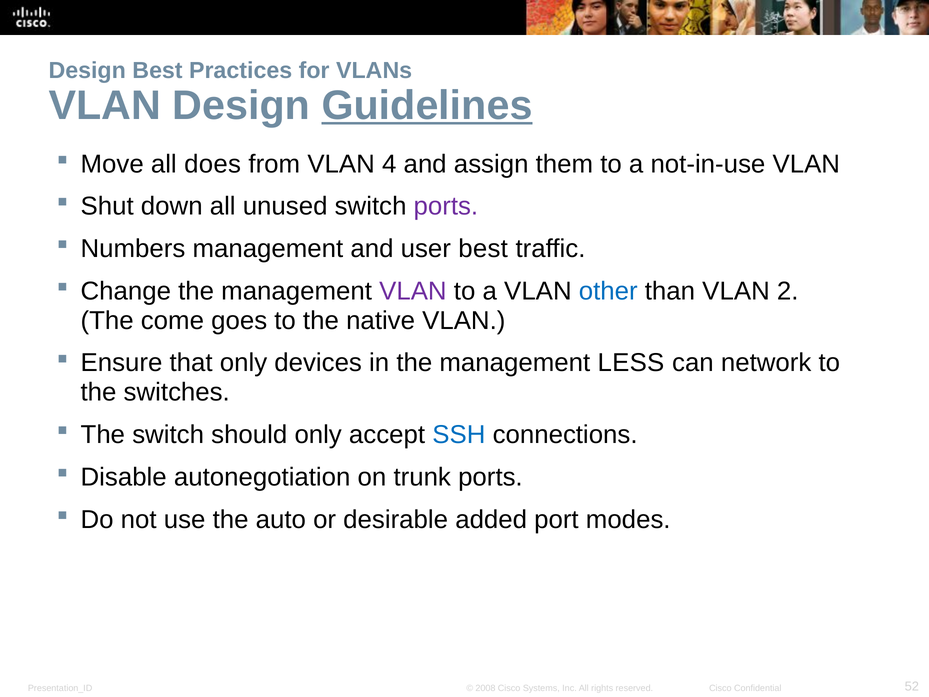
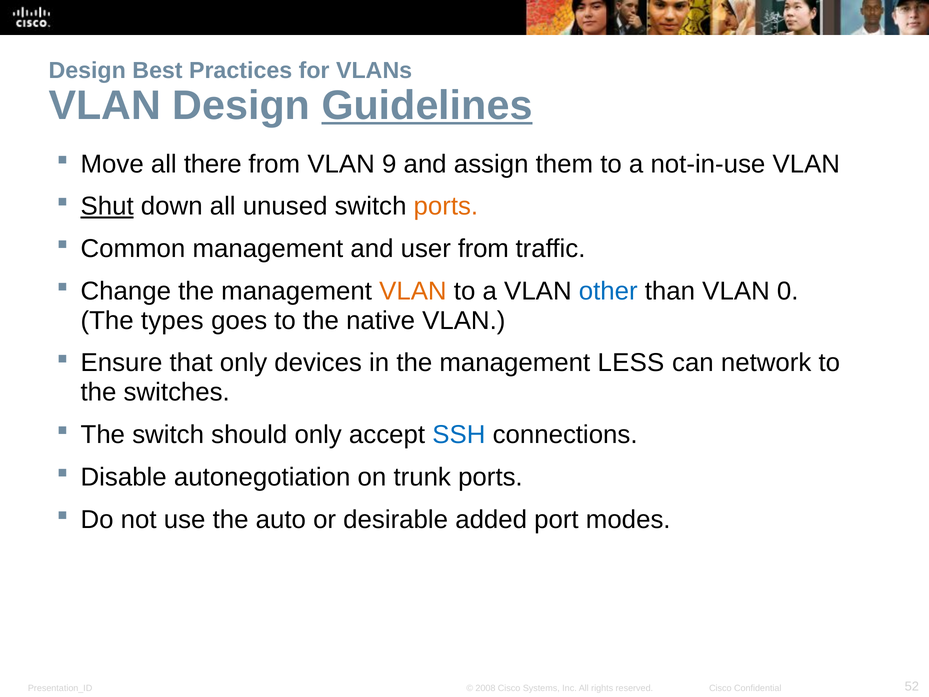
does: does -> there
4: 4 -> 9
Shut underline: none -> present
ports at (446, 206) colour: purple -> orange
Numbers: Numbers -> Common
user best: best -> from
VLAN at (413, 291) colour: purple -> orange
2: 2 -> 0
come: come -> types
